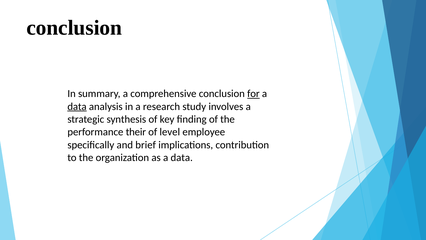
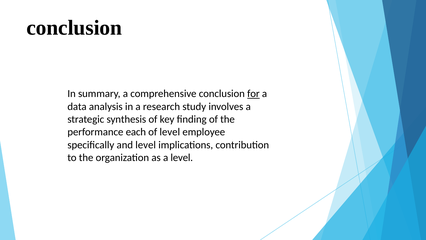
data at (77, 106) underline: present -> none
their: their -> each
and brief: brief -> level
as a data: data -> level
